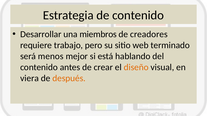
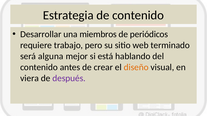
creadores: creadores -> periódicos
menos: menos -> alguna
después colour: orange -> purple
